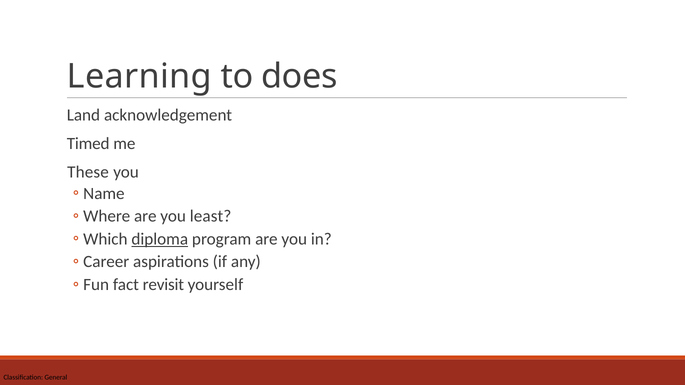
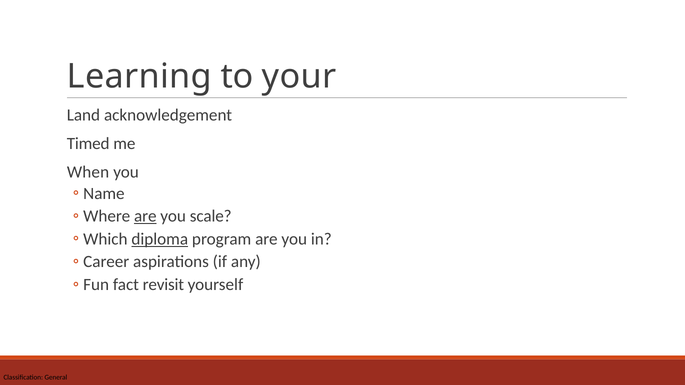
does: does -> your
These: These -> When
are at (145, 217) underline: none -> present
least: least -> scale
